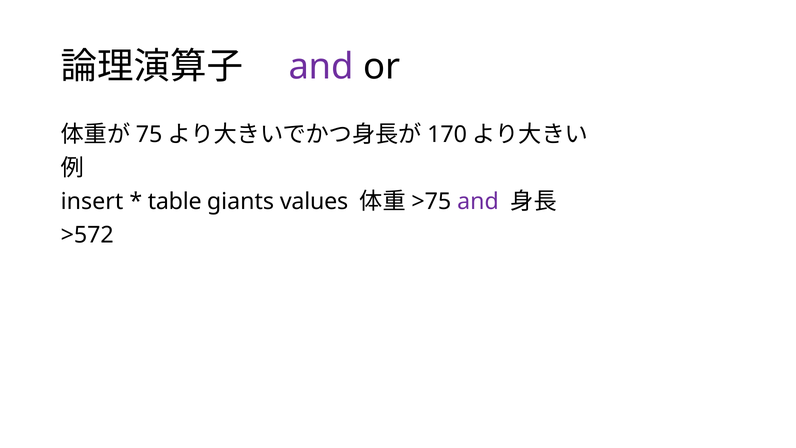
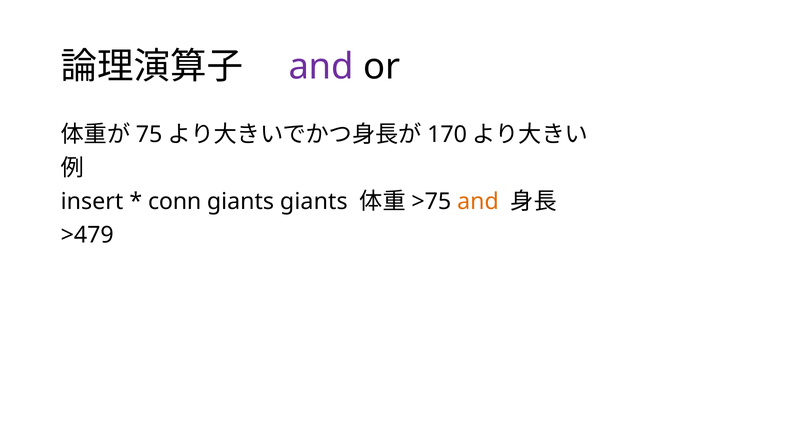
table: table -> conn
giants values: values -> giants
and at (478, 201) colour: purple -> orange
>572: >572 -> >479
